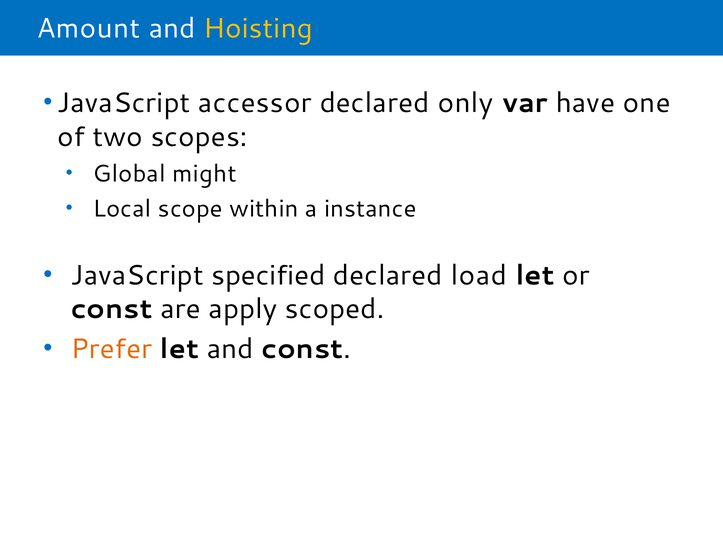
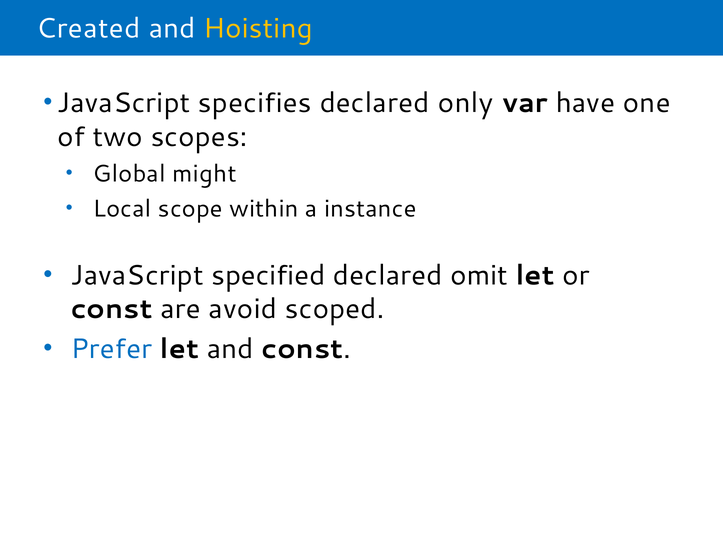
Amount: Amount -> Created
accessor: accessor -> specifies
load: load -> omit
apply: apply -> avoid
Prefer colour: orange -> blue
